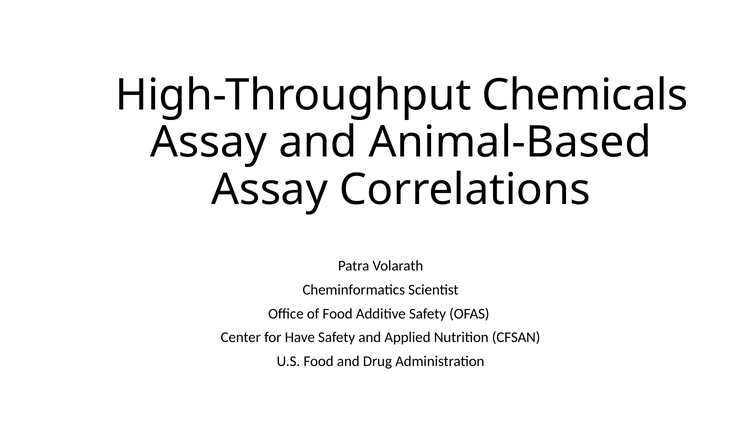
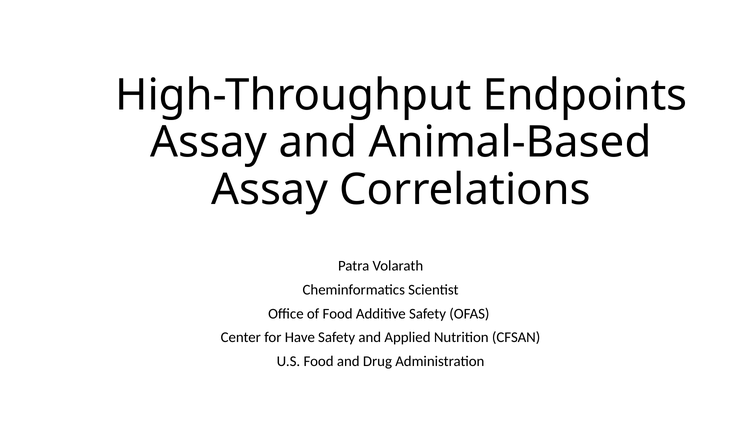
Chemicals: Chemicals -> Endpoints
